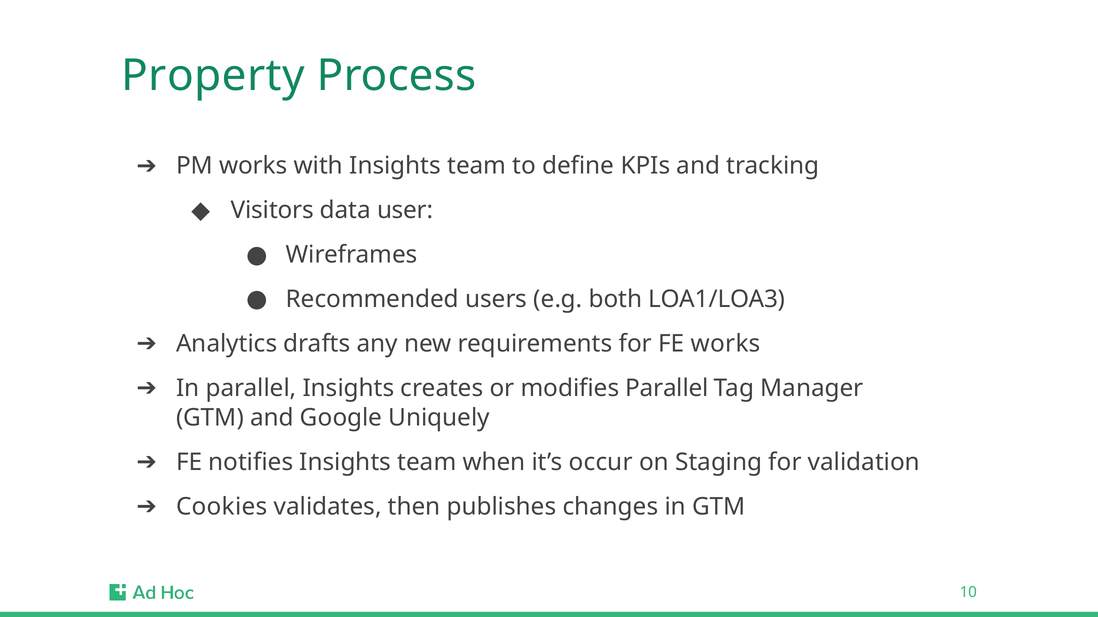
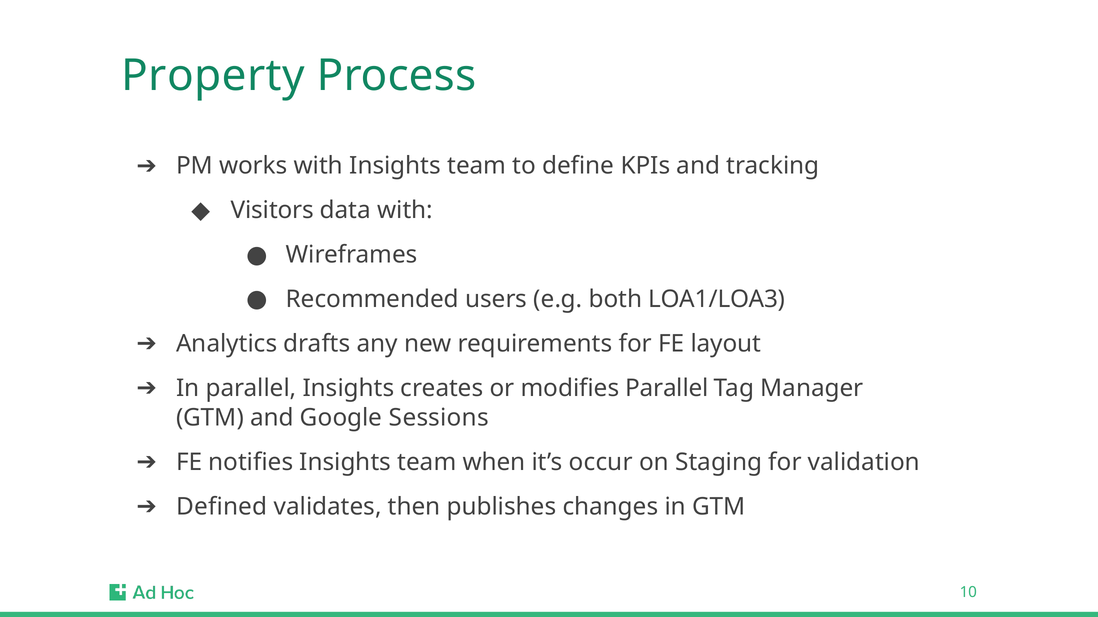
data user: user -> with
FE works: works -> layout
Uniquely: Uniquely -> Sessions
Cookies: Cookies -> Defined
